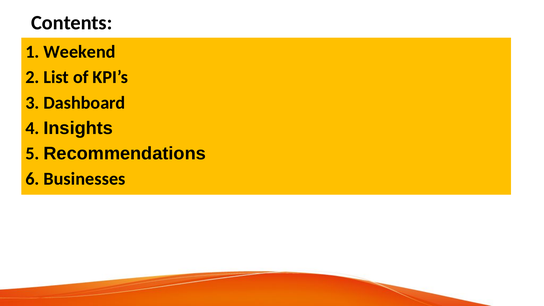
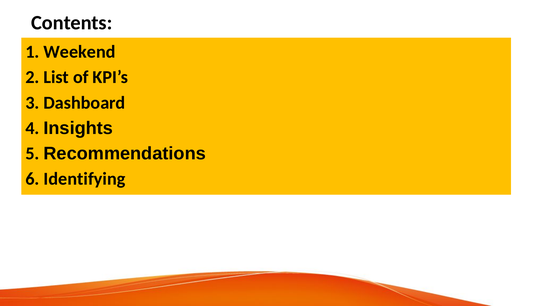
Businesses: Businesses -> Identifying
